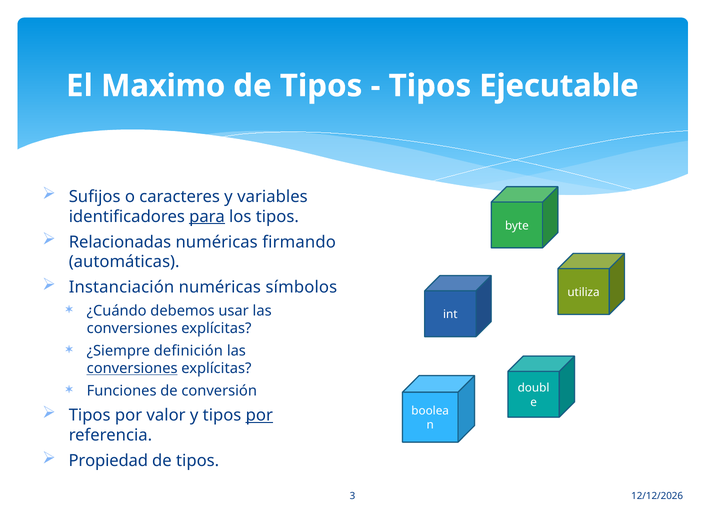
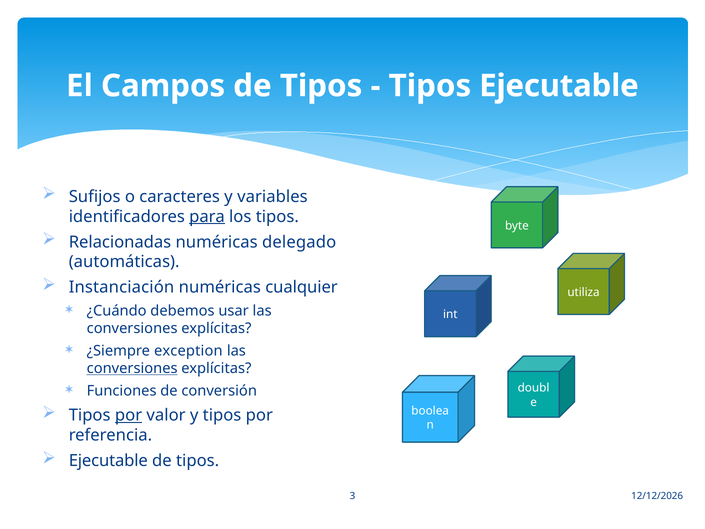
Maximo: Maximo -> Campos
firmando: firmando -> delegado
símbolos: símbolos -> cualquier
definición: definición -> exception
por at (129, 415) underline: none -> present
por at (259, 415) underline: present -> none
Propiedad at (108, 460): Propiedad -> Ejecutable
